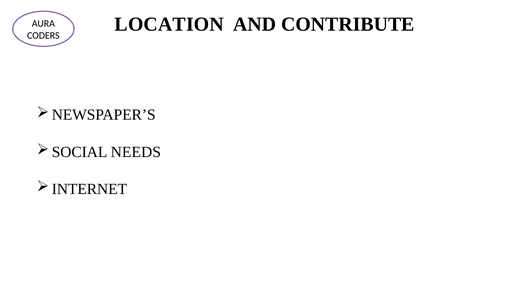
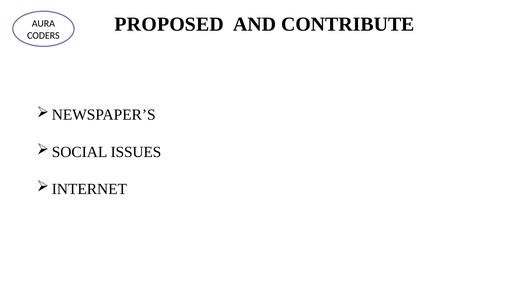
LOCATION: LOCATION -> PROPOSED
NEEDS: NEEDS -> ISSUES
